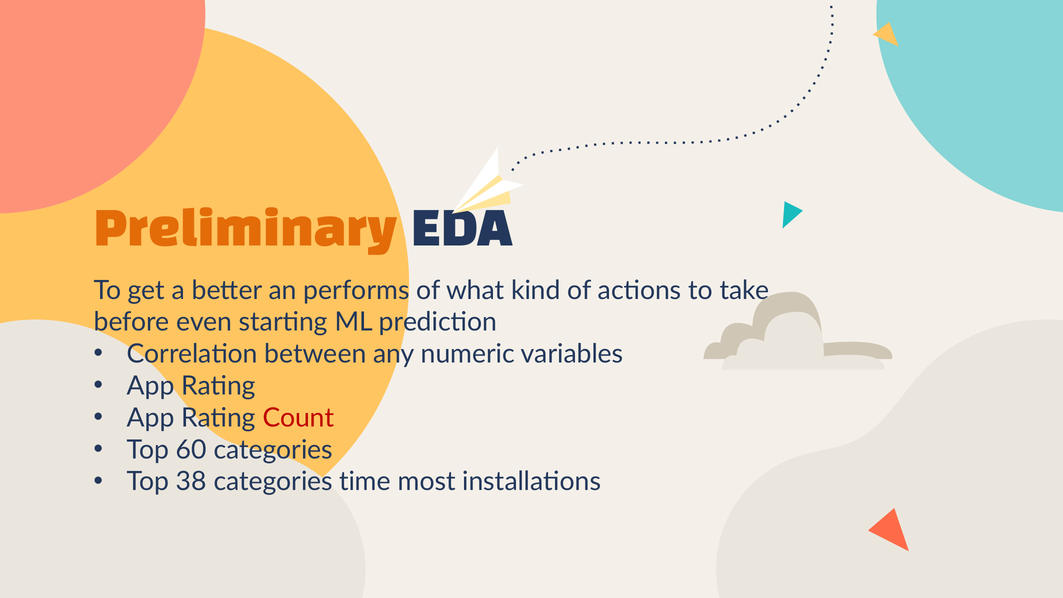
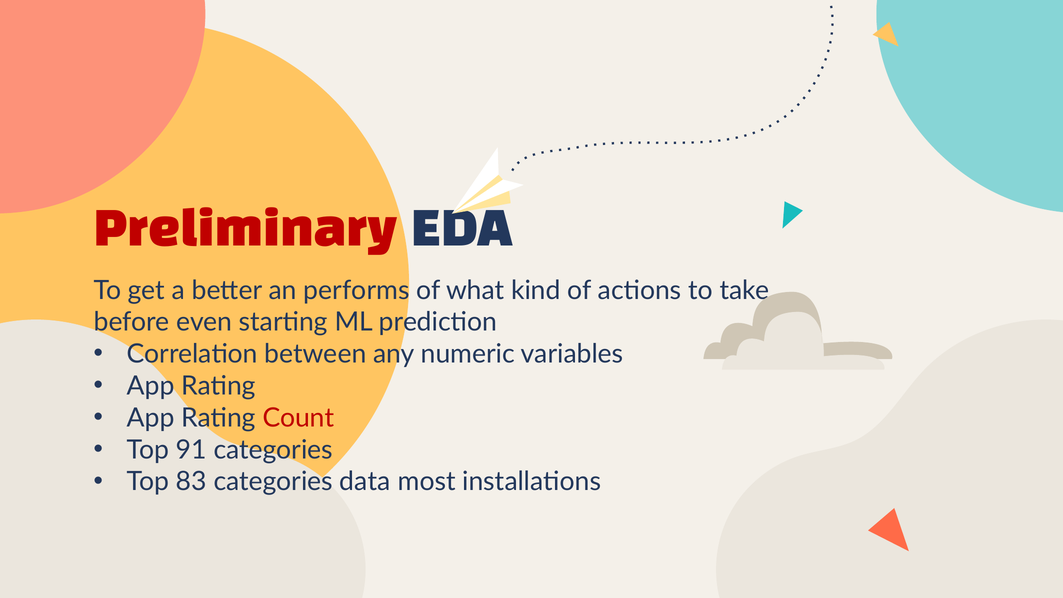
Preliminary colour: orange -> red
60: 60 -> 91
38: 38 -> 83
time: time -> data
